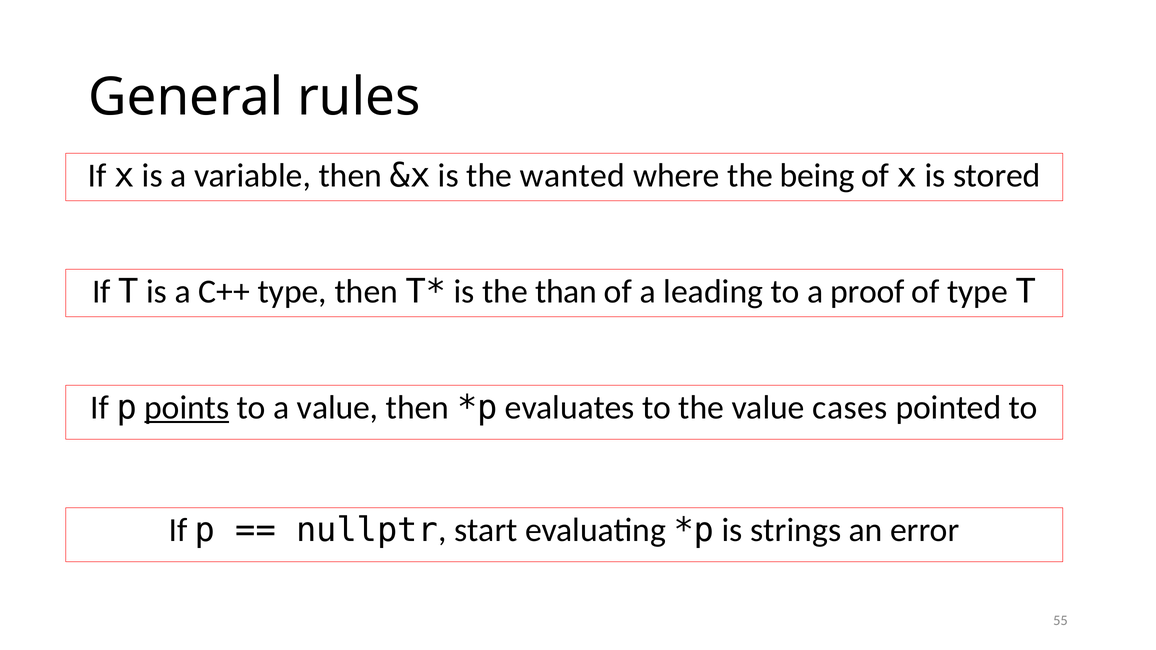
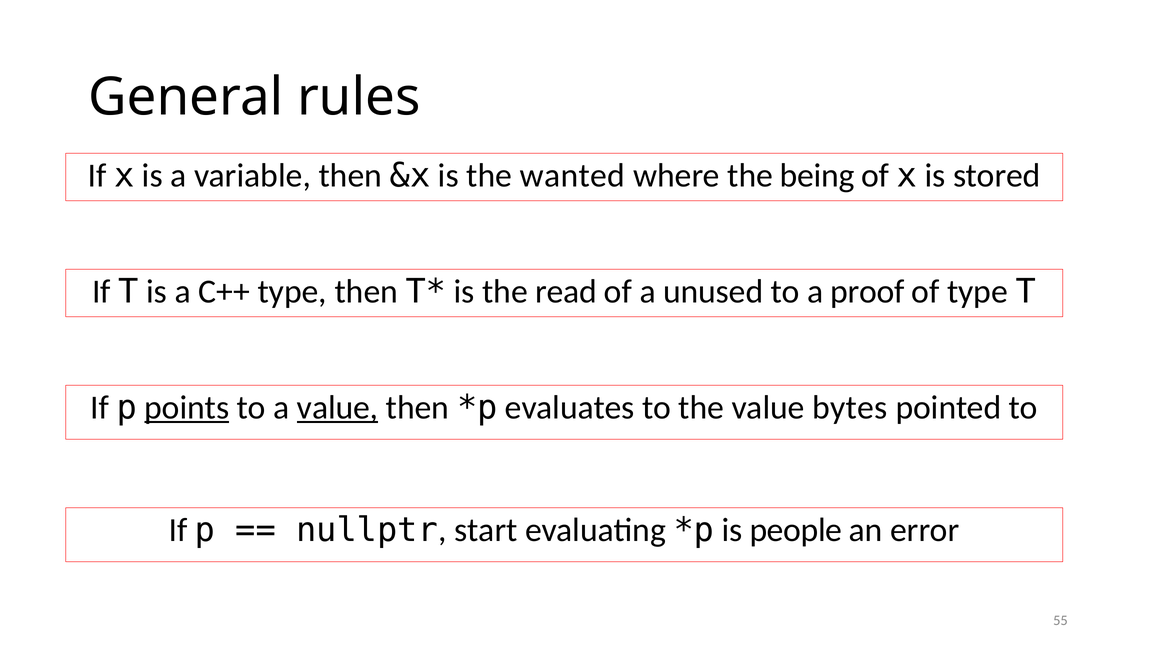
than: than -> read
leading: leading -> unused
value at (338, 408) underline: none -> present
cases: cases -> bytes
strings: strings -> people
